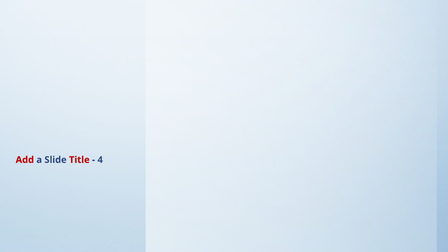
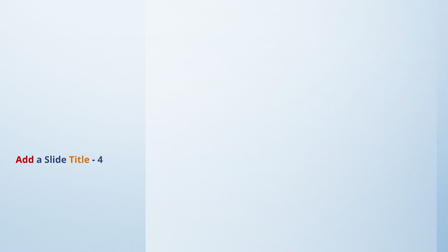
Title colour: red -> orange
